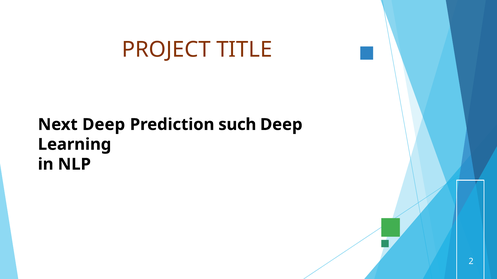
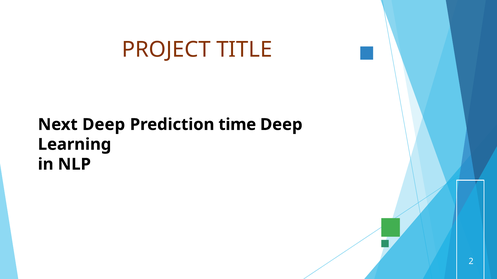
such: such -> time
